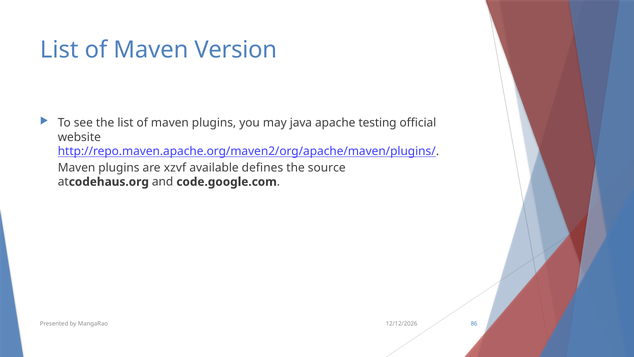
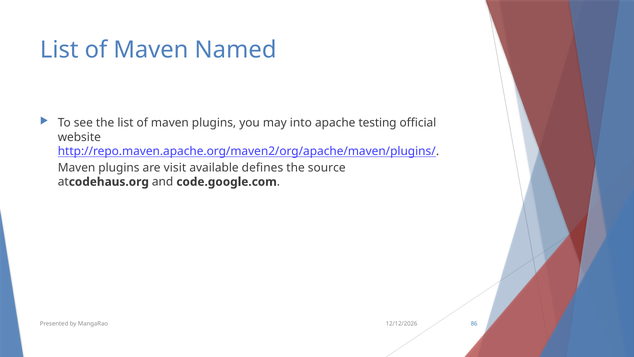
Version: Version -> Named
java: java -> into
xzvf: xzvf -> visit
